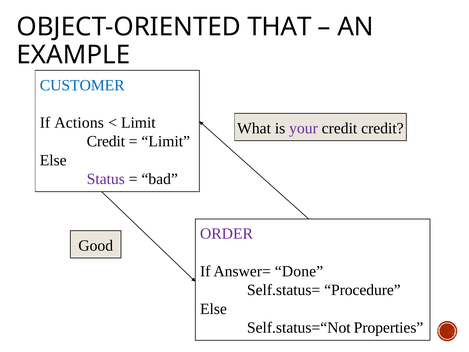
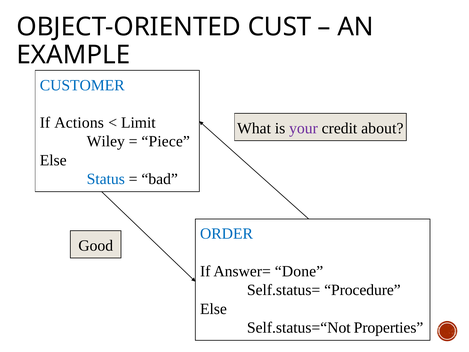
THAT: THAT -> CUST
credit credit: credit -> about
Credit at (106, 141): Credit -> Wiley
Limit at (166, 141): Limit -> Piece
Status colour: purple -> blue
ORDER colour: purple -> blue
